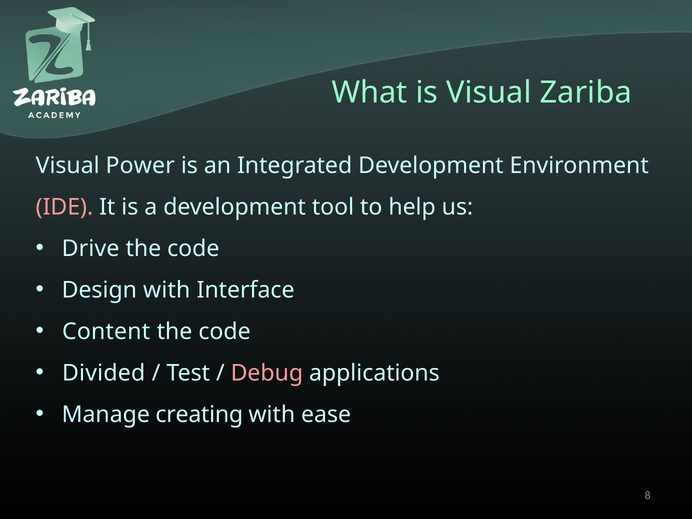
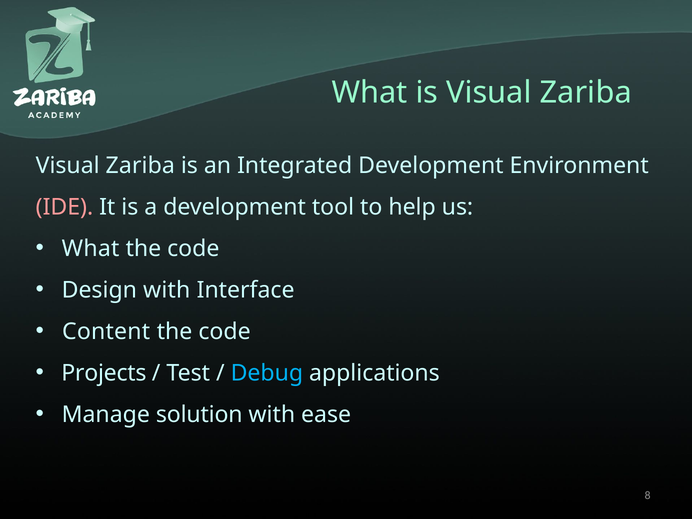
Power at (140, 165): Power -> Zariba
Drive at (91, 248): Drive -> What
Divided: Divided -> Projects
Debug colour: pink -> light blue
creating: creating -> solution
